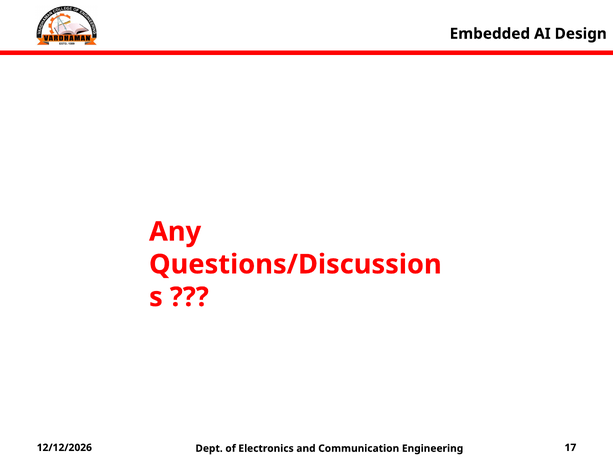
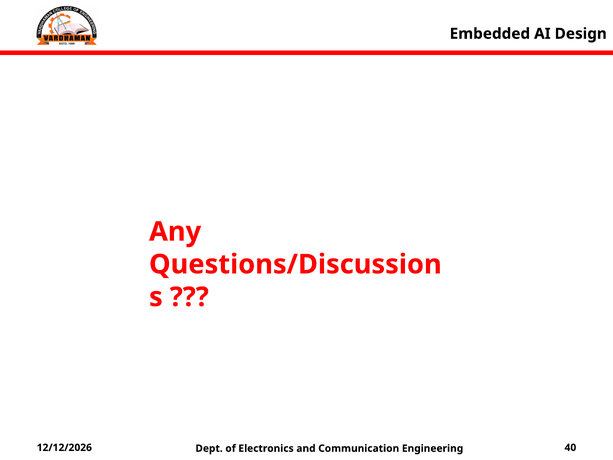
17: 17 -> 40
